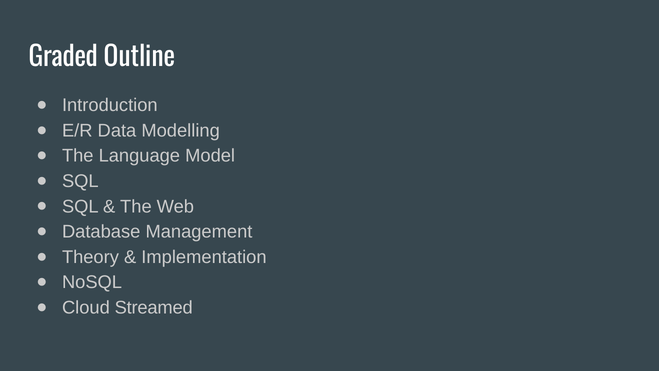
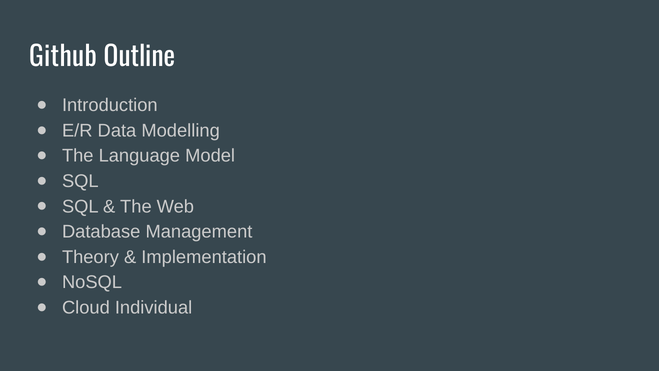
Graded: Graded -> Github
Streamed: Streamed -> Individual
